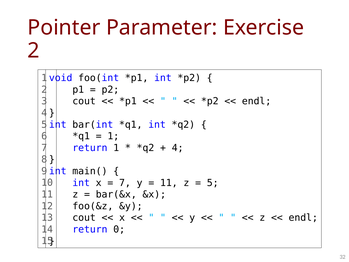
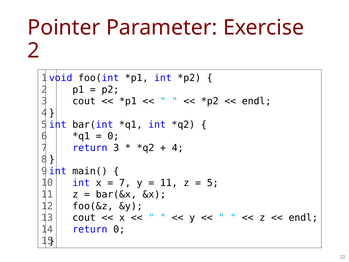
1 at (113, 136): 1 -> 0
return 1: 1 -> 3
